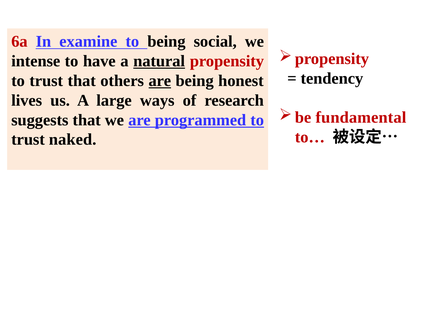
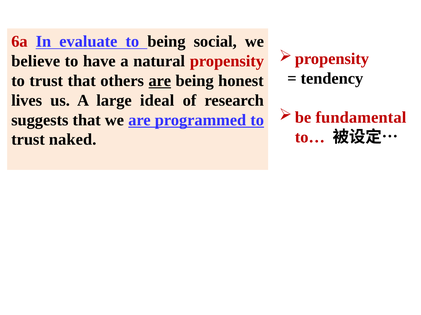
examine: examine -> evaluate
intense: intense -> believe
natural underline: present -> none
ways: ways -> ideal
